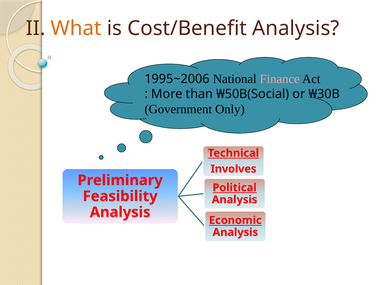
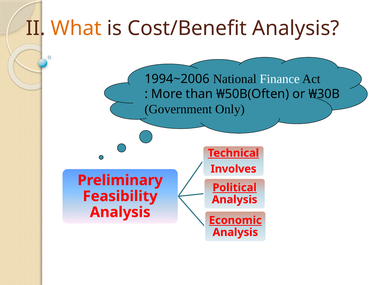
1995~2006: 1995~2006 -> 1994~2006
Finance colour: pink -> white
₩50B(Social: ₩50B(Social -> ₩50B(Often
